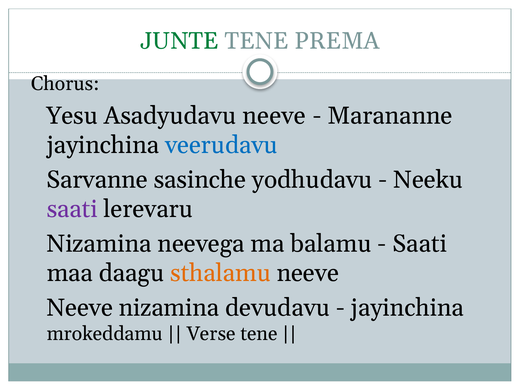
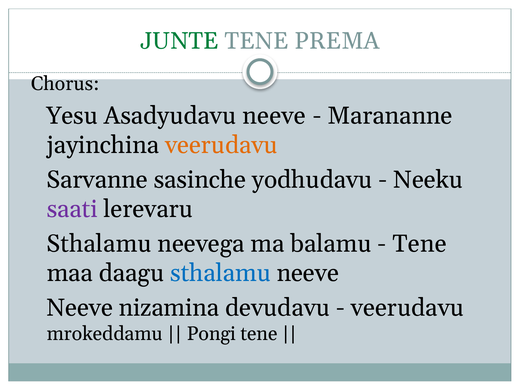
veerudavu at (221, 145) colour: blue -> orange
Nizamina at (99, 244): Nizamina -> Sthalamu
Saati at (420, 244): Saati -> Tene
sthalamu at (220, 273) colour: orange -> blue
jayinchina at (407, 308): jayinchina -> veerudavu
Verse: Verse -> Pongi
